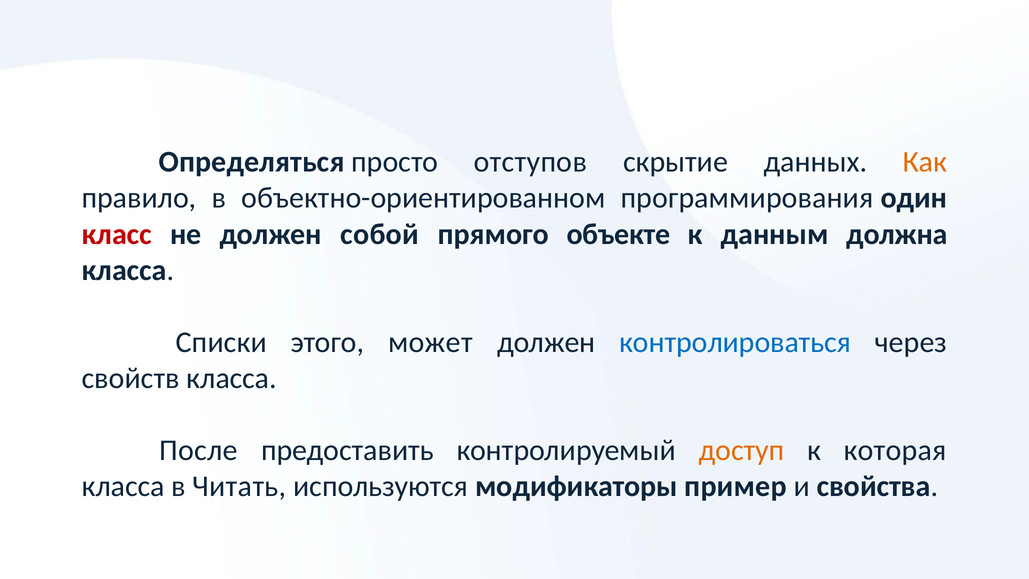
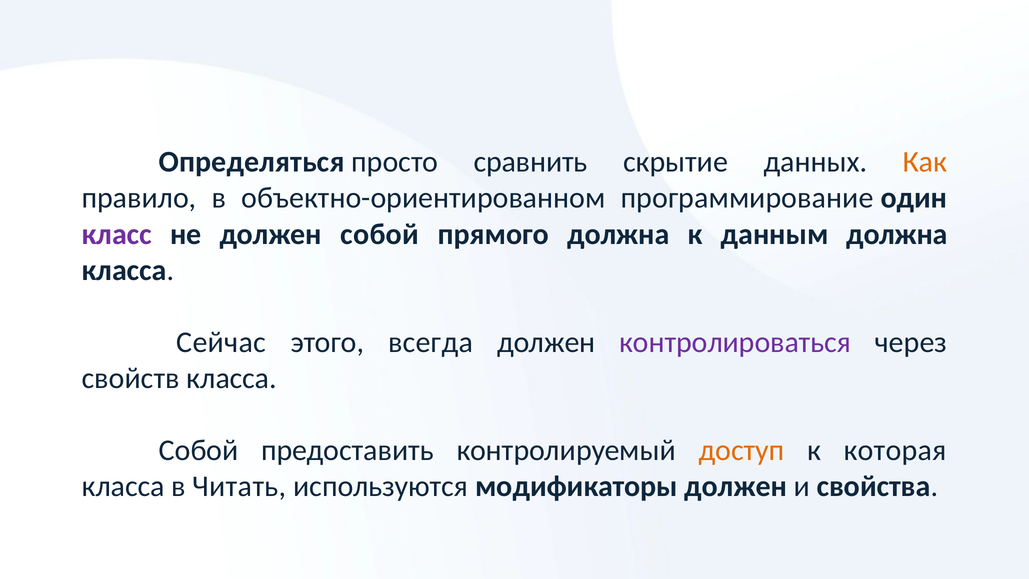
отступов: отступов -> сравнить
программирования: программирования -> программирование
класс colour: red -> purple
прямого объекте: объекте -> должна
Списки: Списки -> Сейчас
может: может -> всегда
контролироваться colour: blue -> purple
После at (198, 450): После -> Собой
модификаторы пример: пример -> должен
